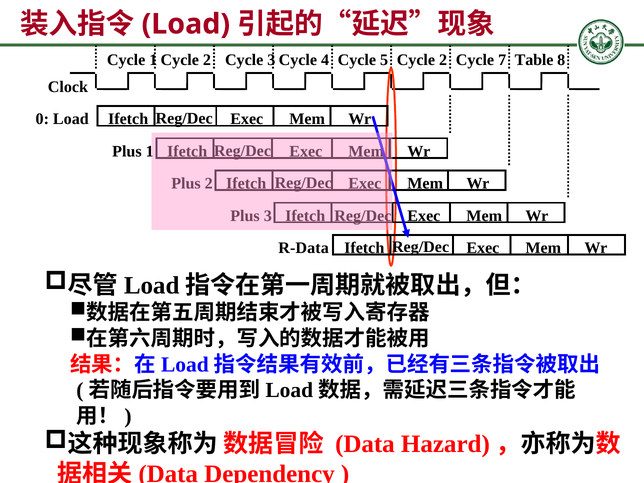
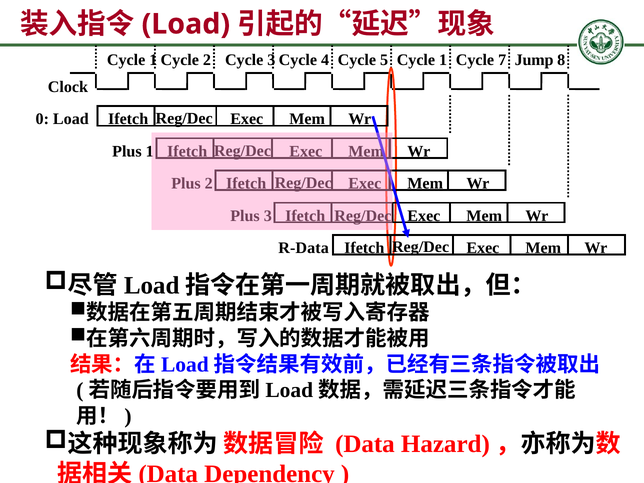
Cycle 2: 2 -> 1
Table: Table -> Jump
